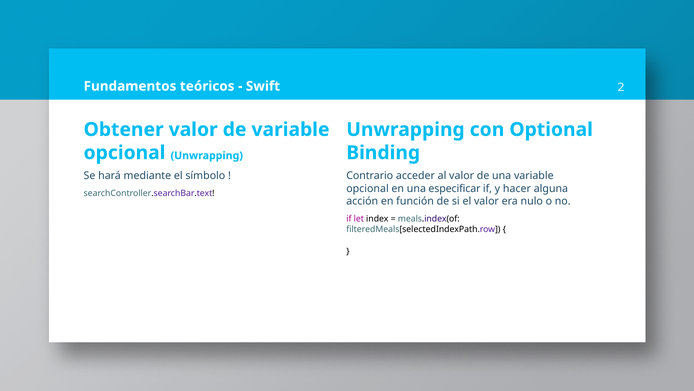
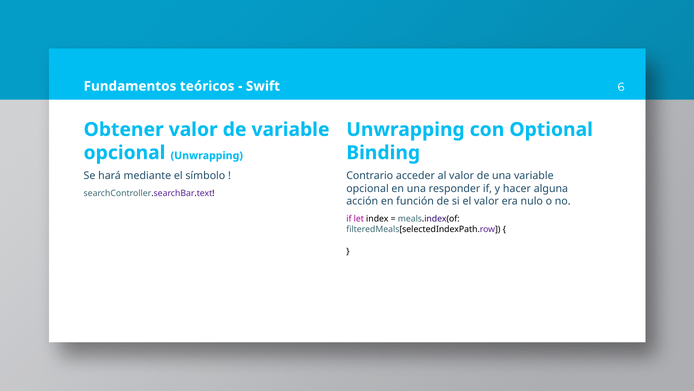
2: 2 -> 6
especificar: especificar -> responder
